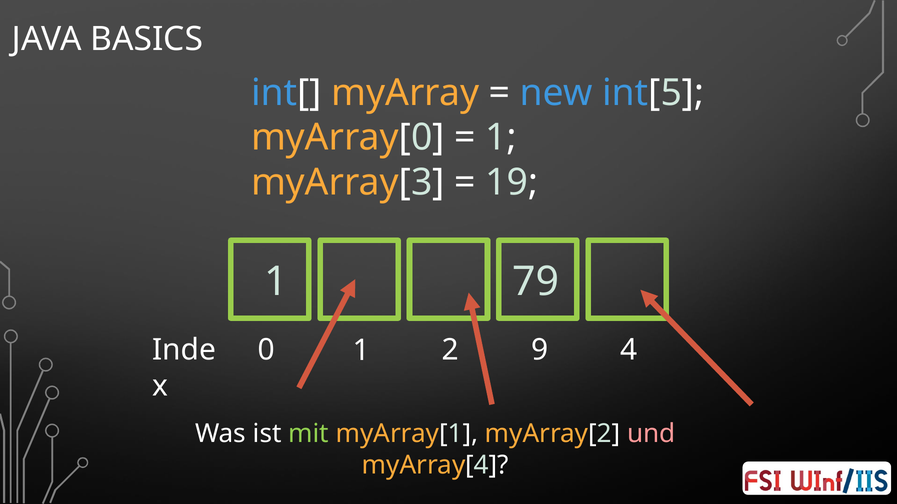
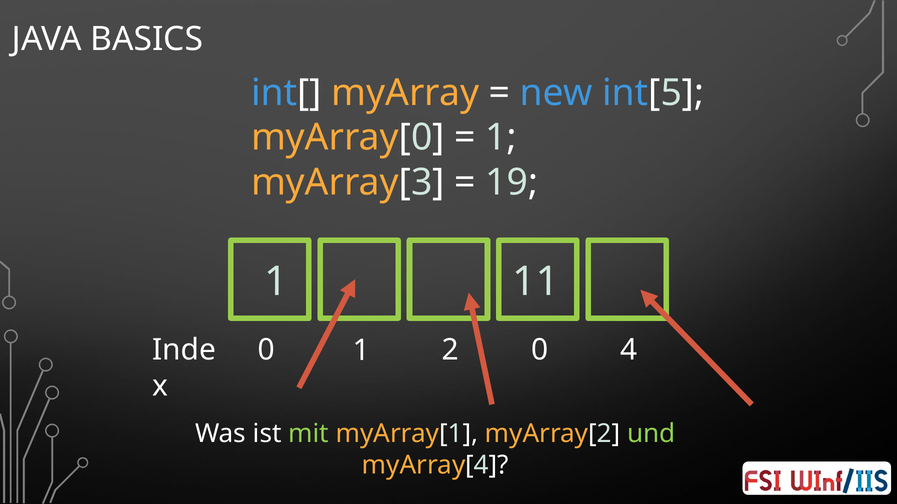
79: 79 -> 11
2 9: 9 -> 0
und colour: pink -> light green
